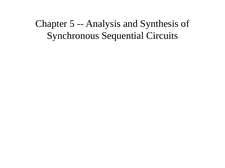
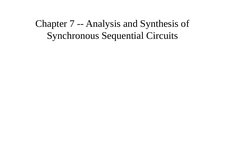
5: 5 -> 7
